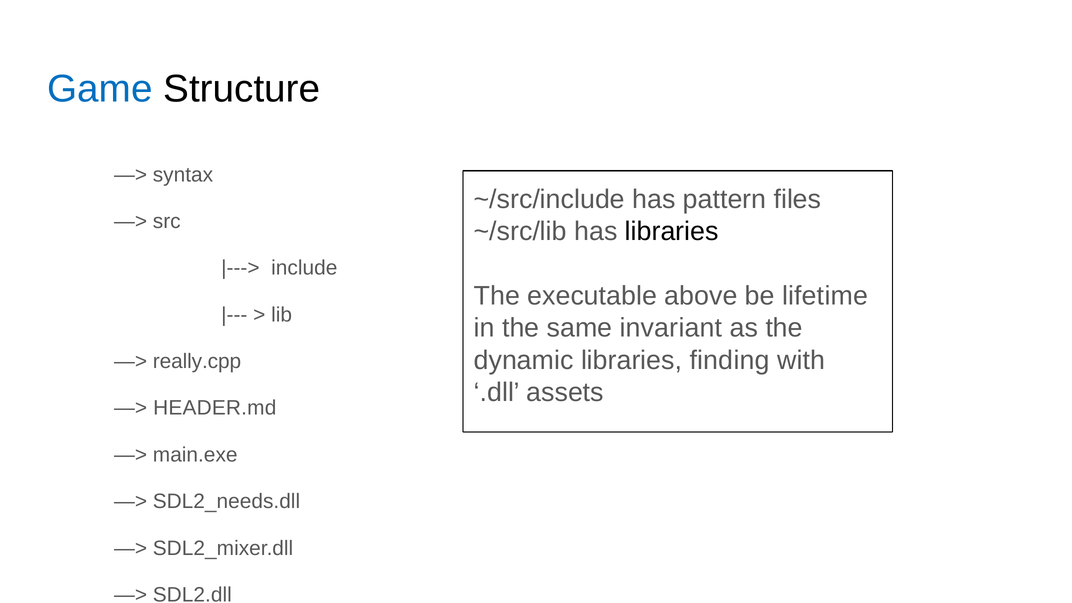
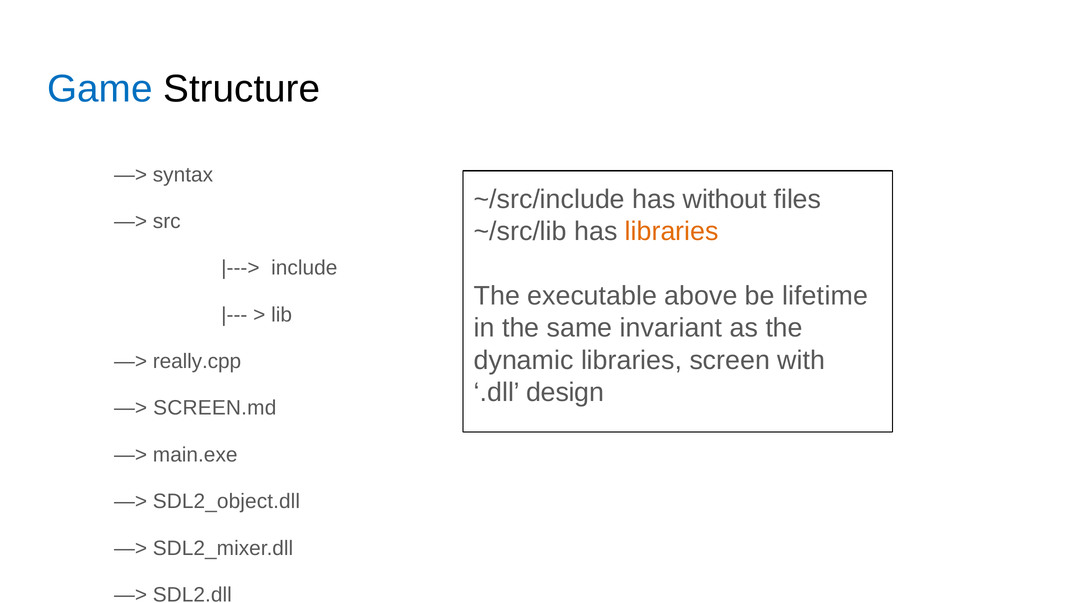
pattern: pattern -> without
libraries at (672, 232) colour: black -> orange
finding: finding -> screen
assets: assets -> design
HEADER.md: HEADER.md -> SCREEN.md
SDL2_needs.dll: SDL2_needs.dll -> SDL2_object.dll
